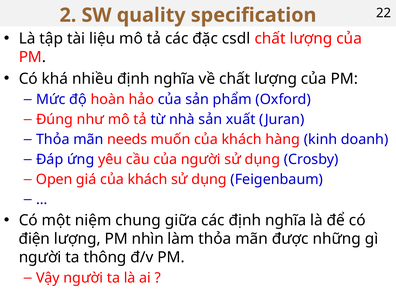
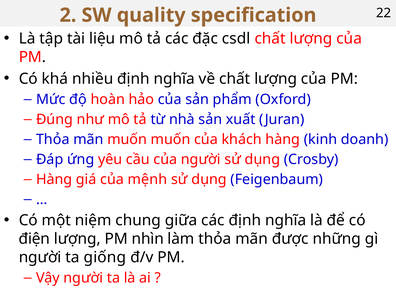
mãn needs: needs -> muốn
Open at (54, 179): Open -> Hàng
giá của khách: khách -> mệnh
thông: thông -> giống
